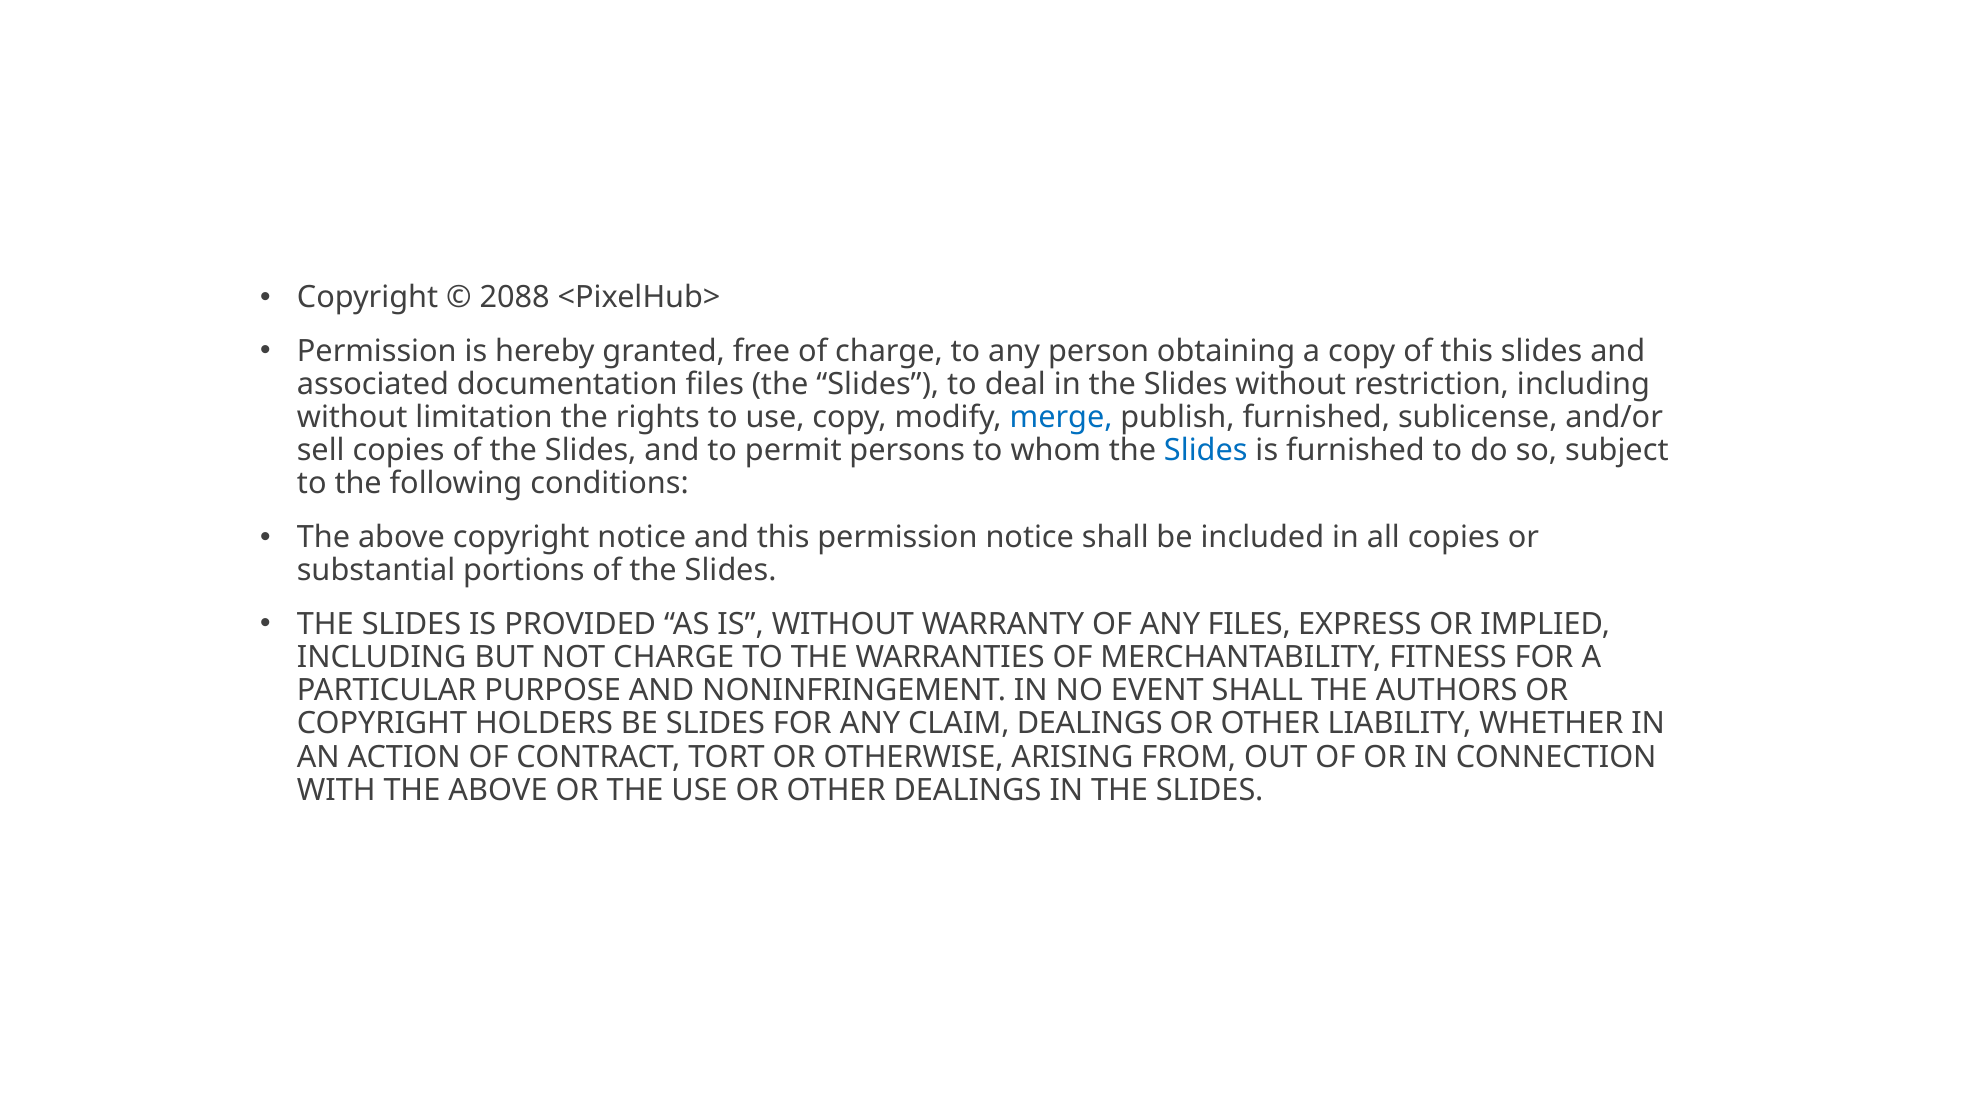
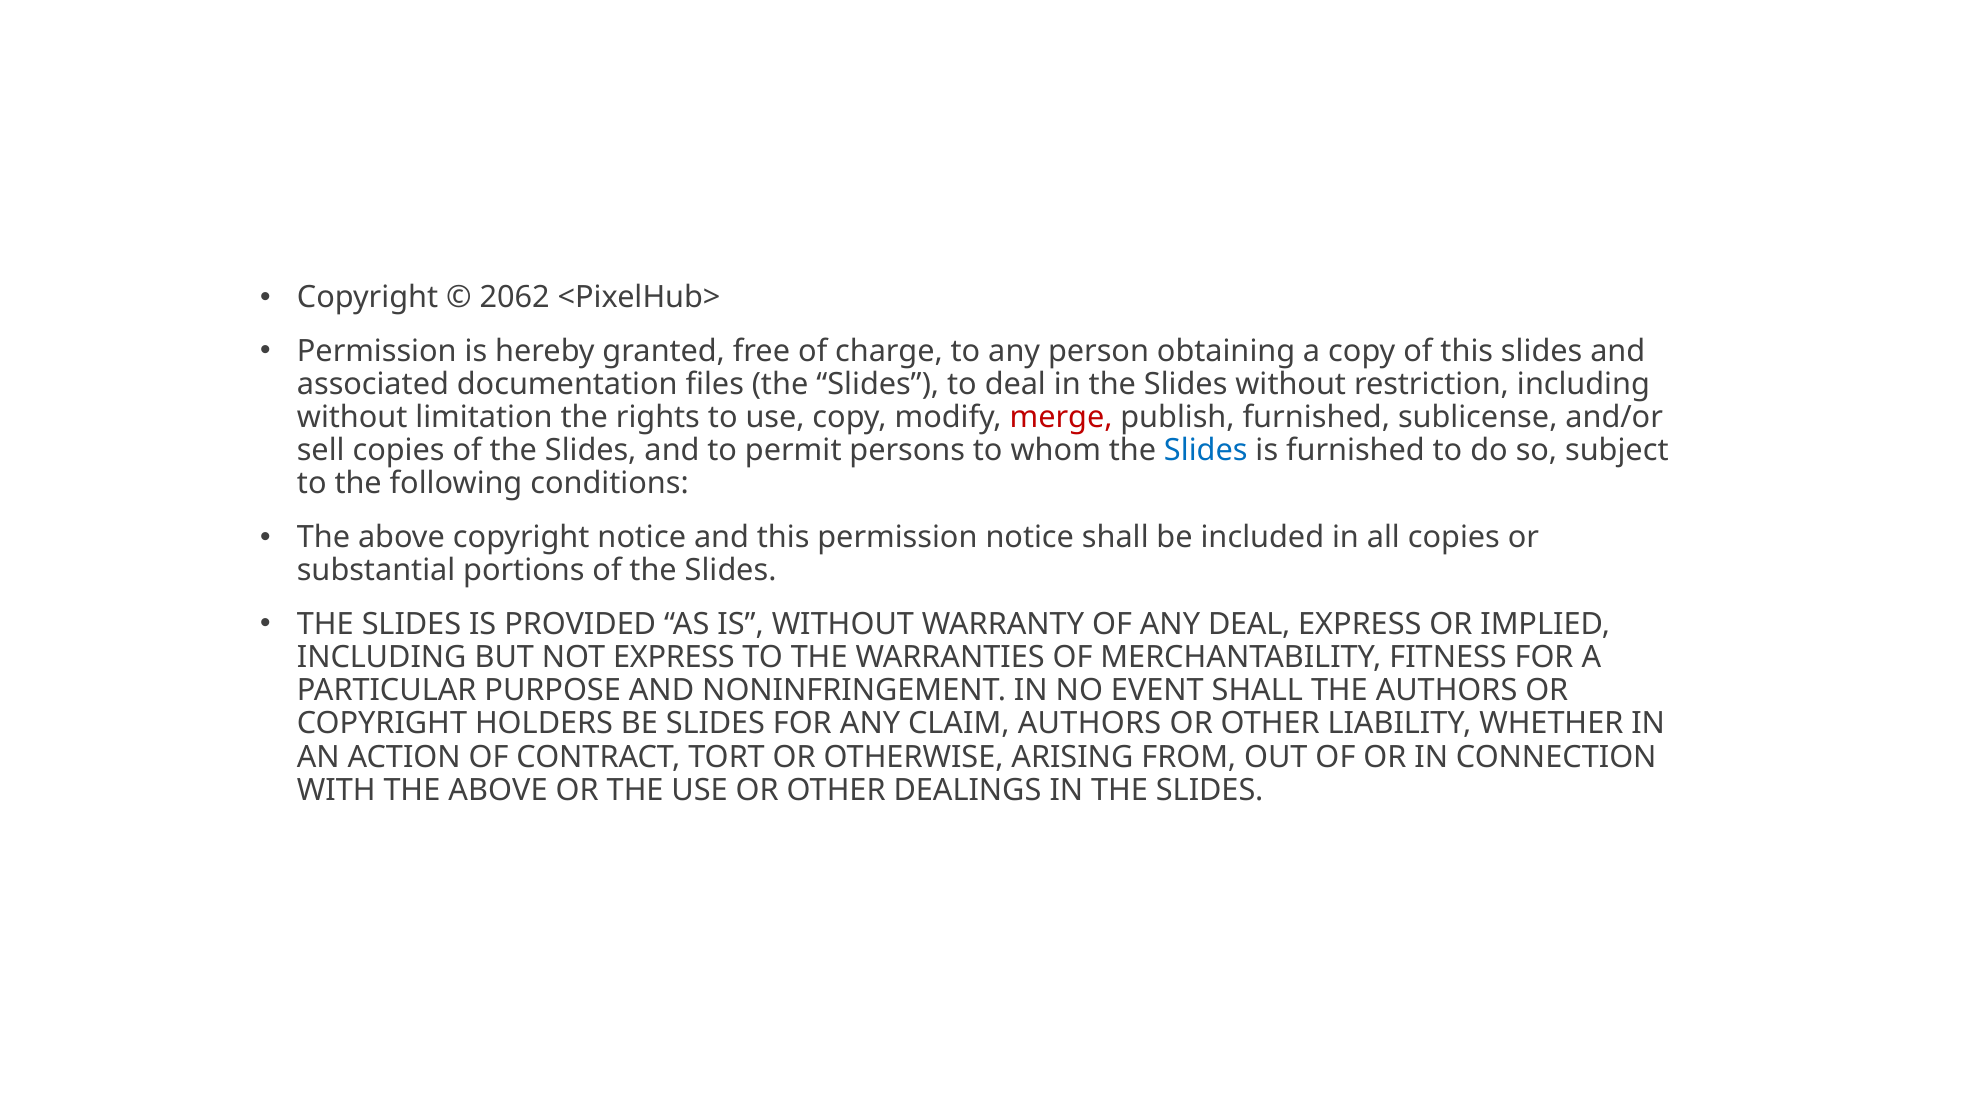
2088: 2088 -> 2062
merge colour: blue -> red
ANY FILES: FILES -> DEAL
NOT CHARGE: CHARGE -> EXPRESS
CLAIM DEALINGS: DEALINGS -> AUTHORS
